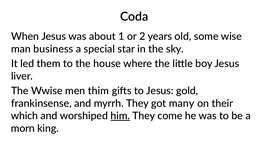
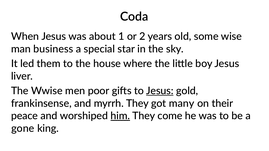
thim: thim -> poor
Jesus at (160, 91) underline: none -> present
which: which -> peace
morn: morn -> gone
